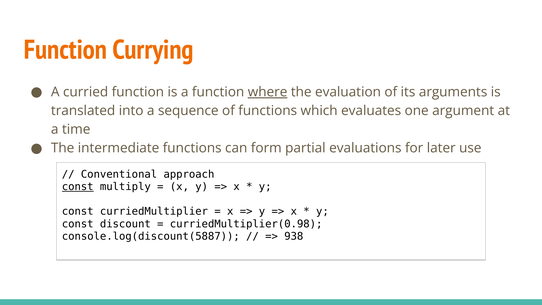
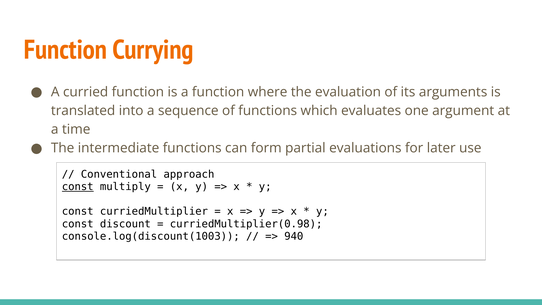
where underline: present -> none
console.log(discount(5887: console.log(discount(5887 -> console.log(discount(1003
938: 938 -> 940
